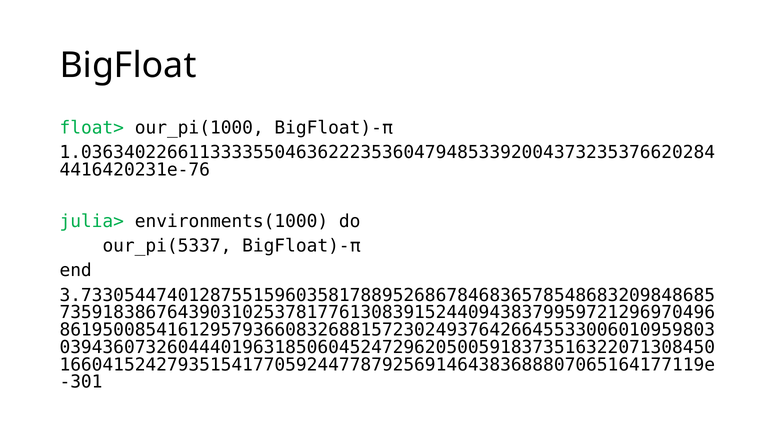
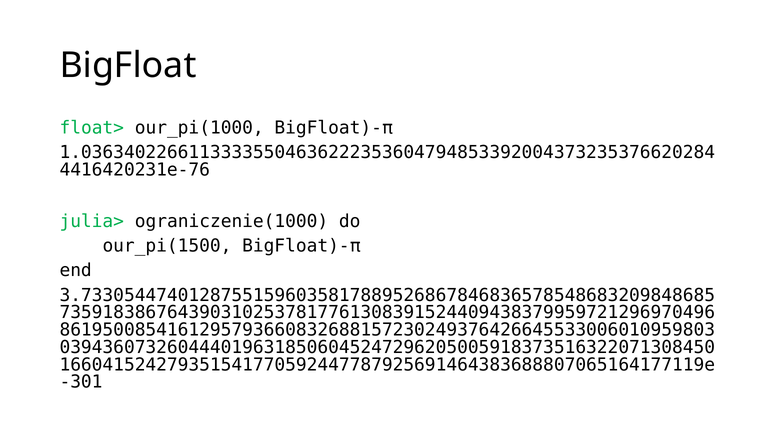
environments(1000: environments(1000 -> ograniczenie(1000
our_pi(5337: our_pi(5337 -> our_pi(1500
